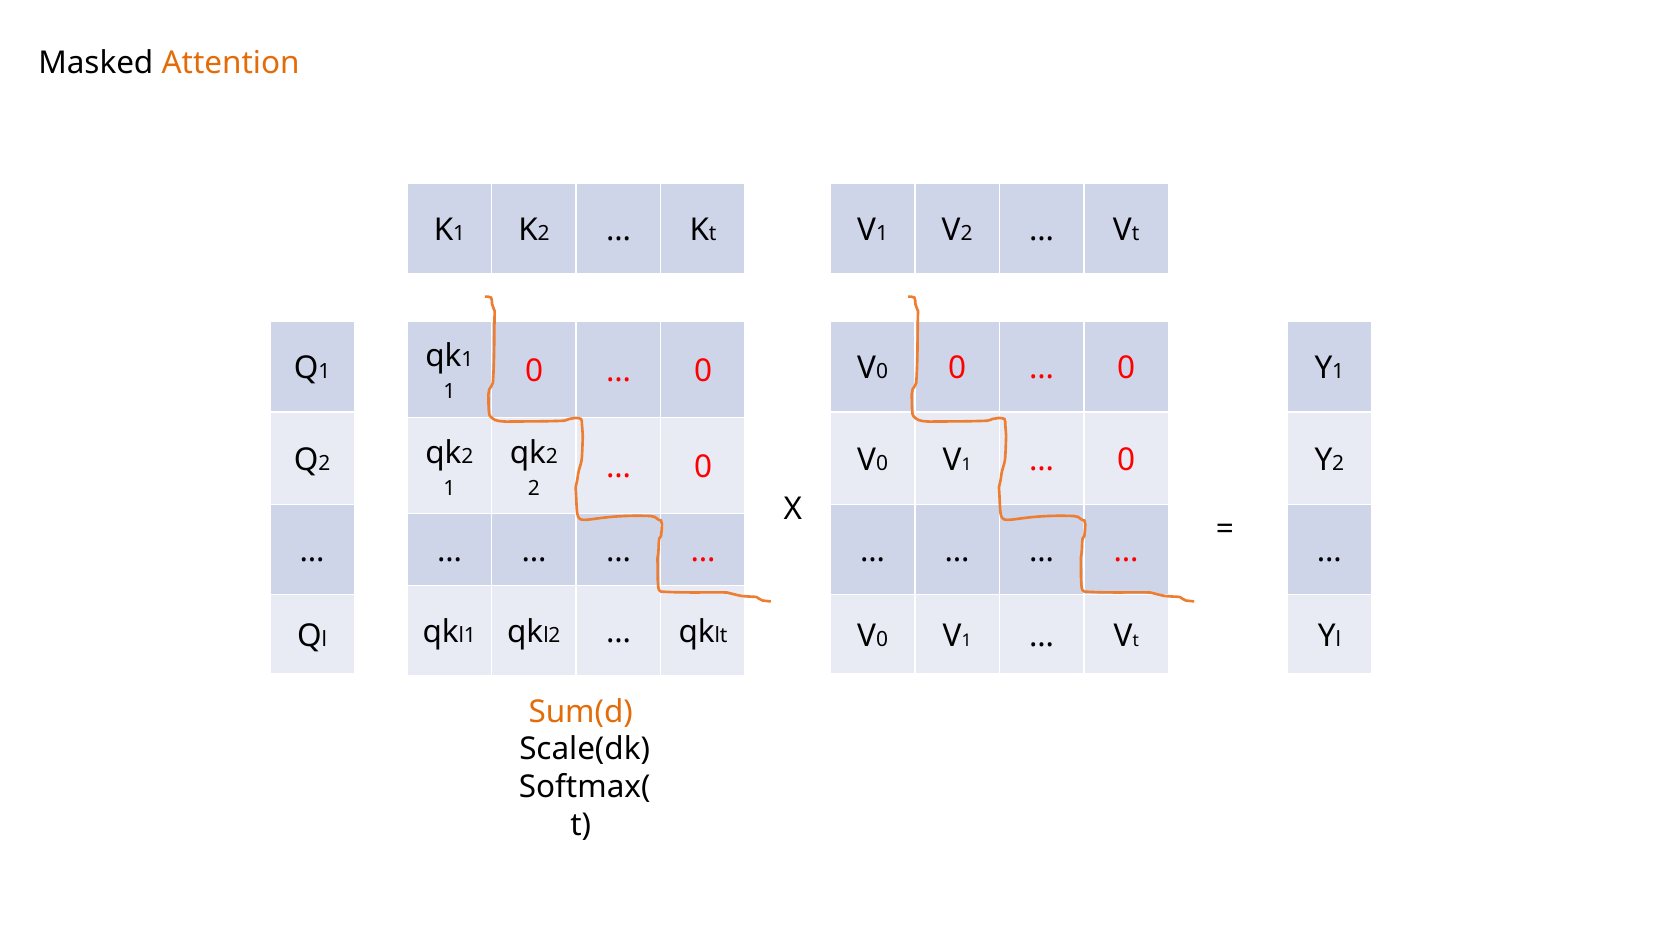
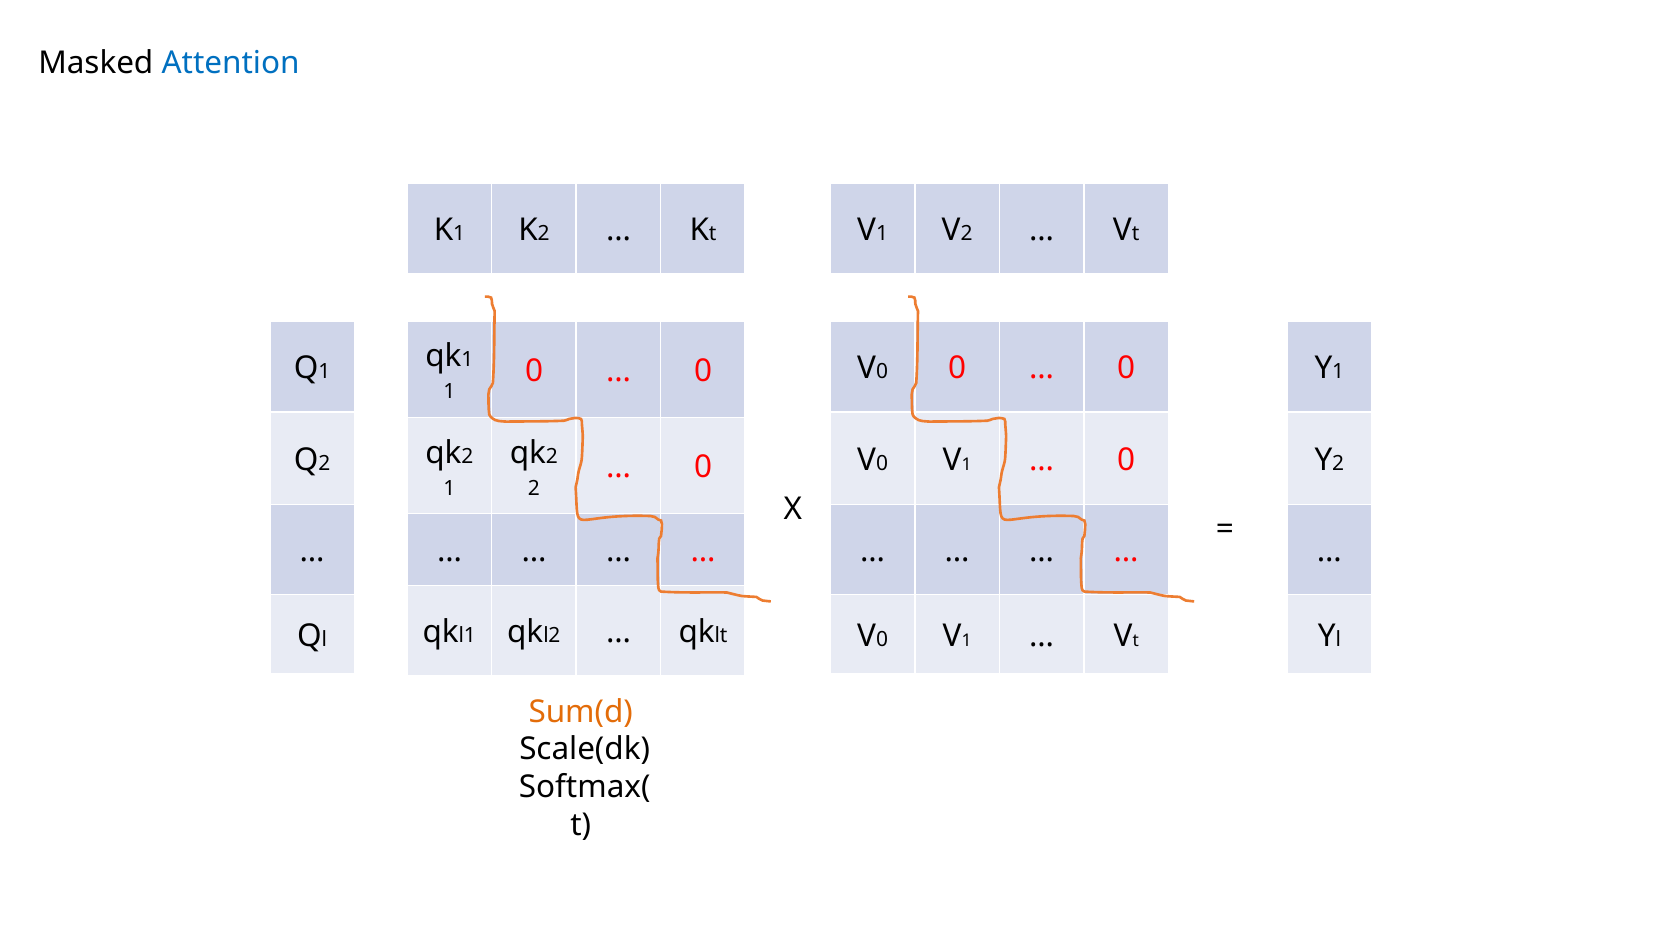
Attention colour: orange -> blue
